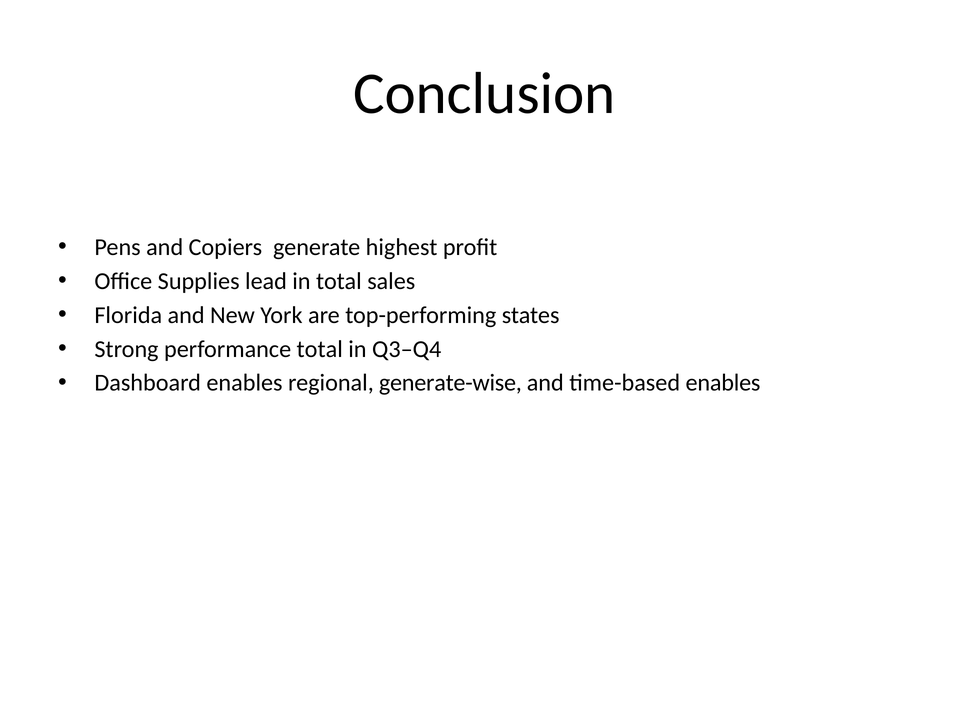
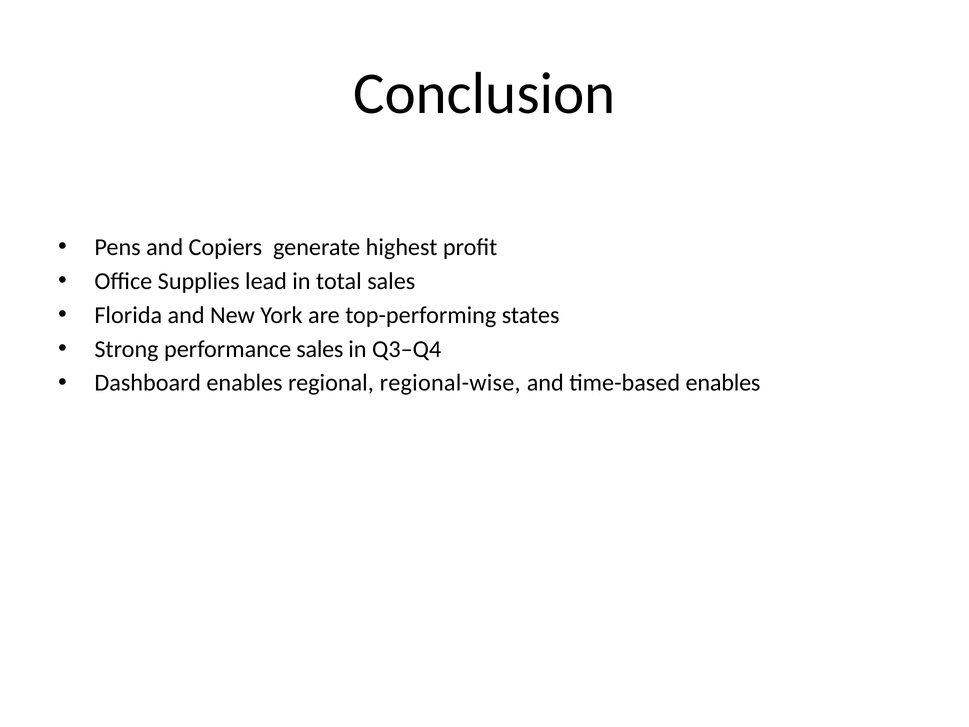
performance total: total -> sales
generate-wise: generate-wise -> regional-wise
